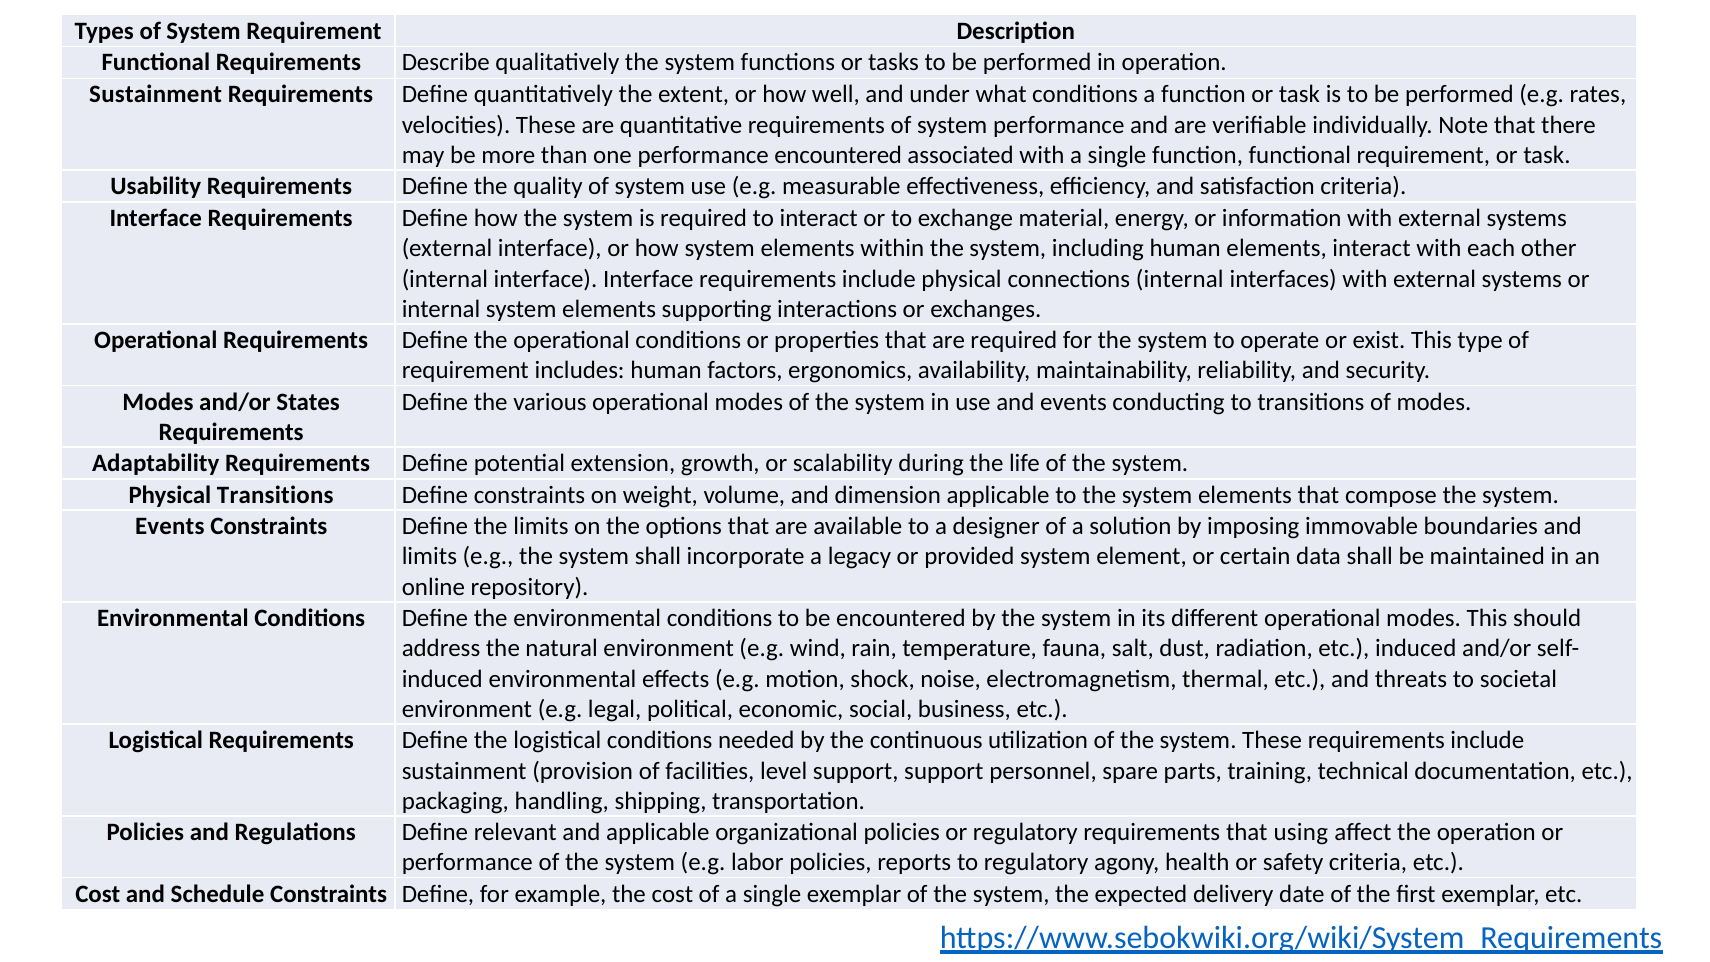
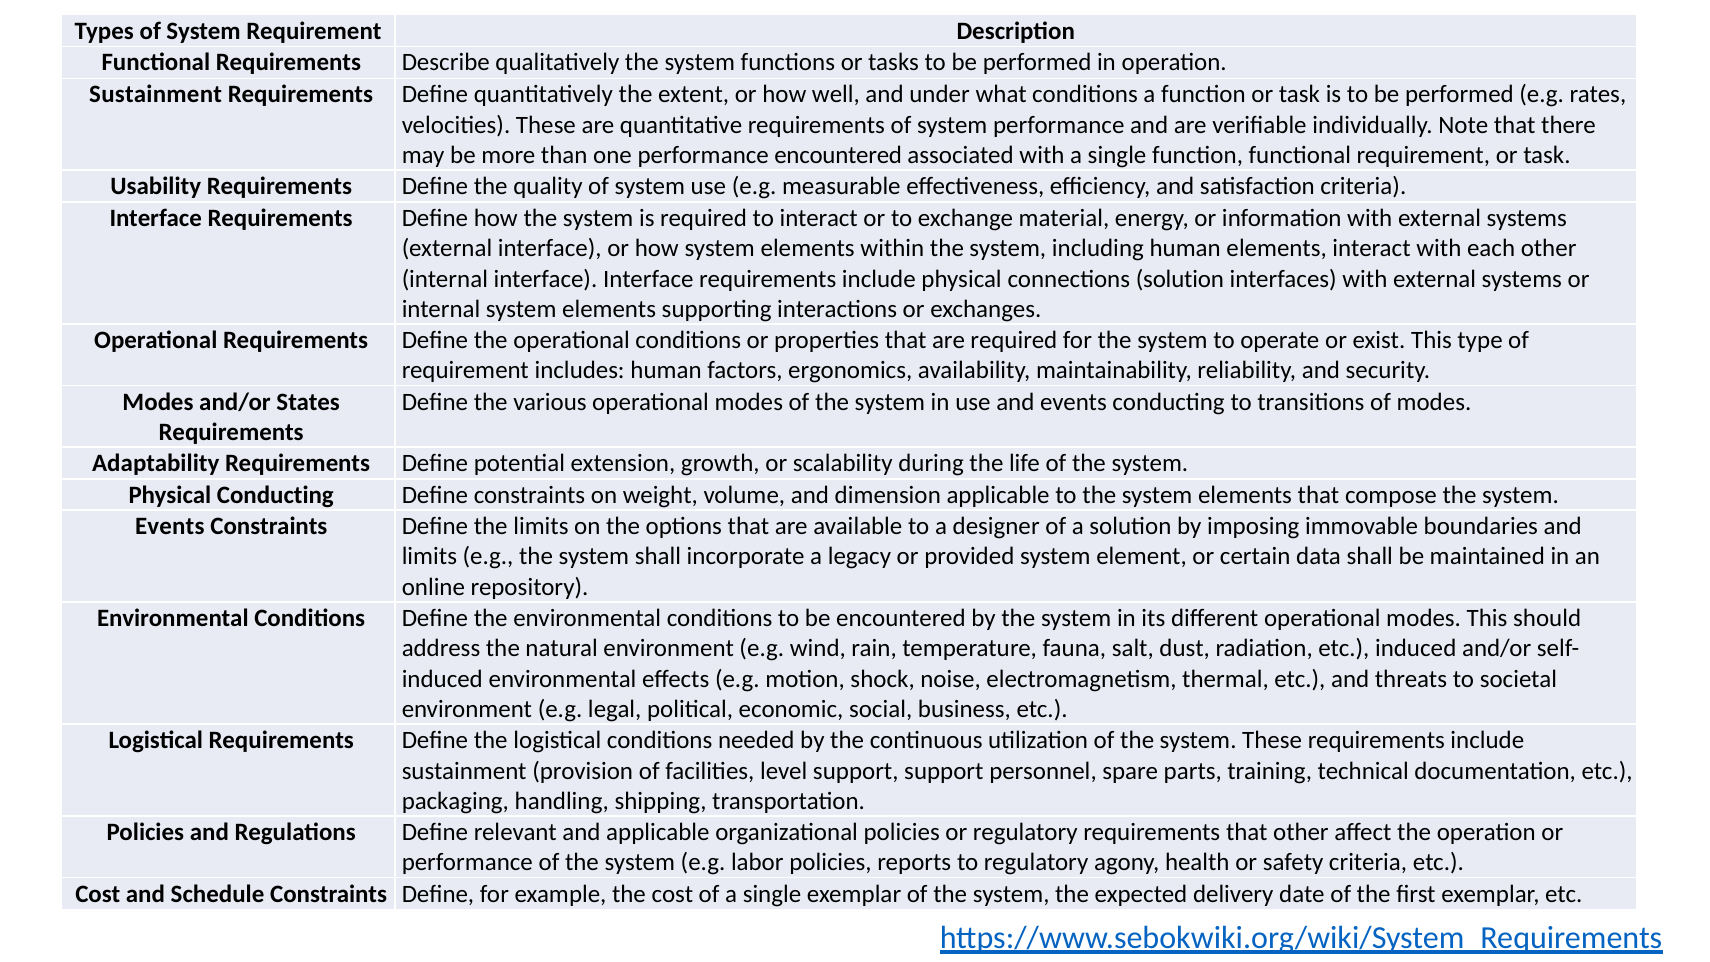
connections internal: internal -> solution
Physical Transitions: Transitions -> Conducting
that using: using -> other
